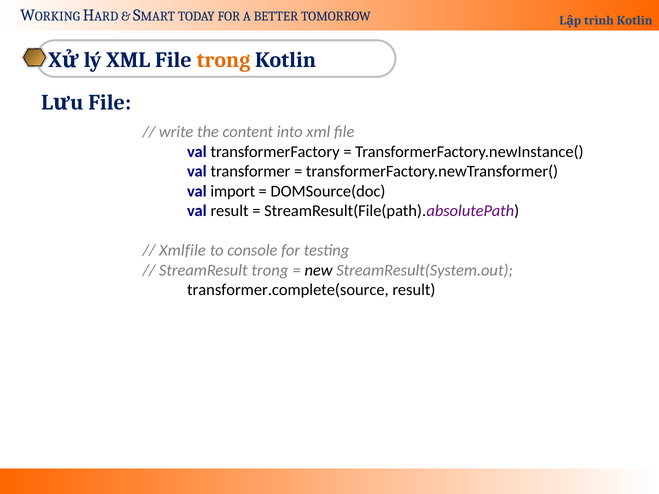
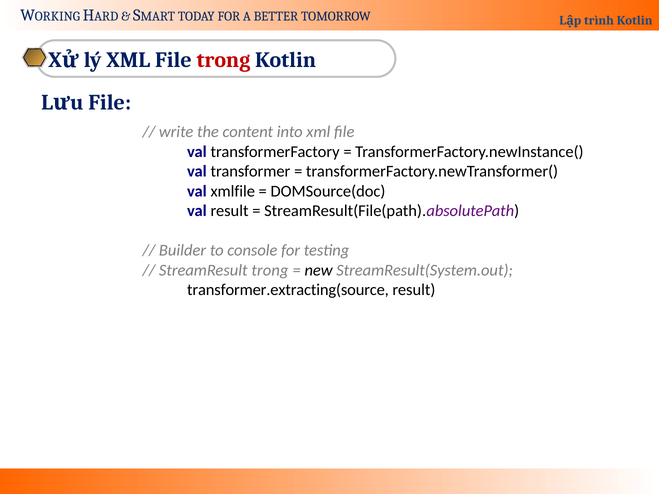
trong at (223, 60) colour: orange -> red
import: import -> xmlfile
Xmlfile: Xmlfile -> Builder
transformer.complete(source: transformer.complete(source -> transformer.extracting(source
